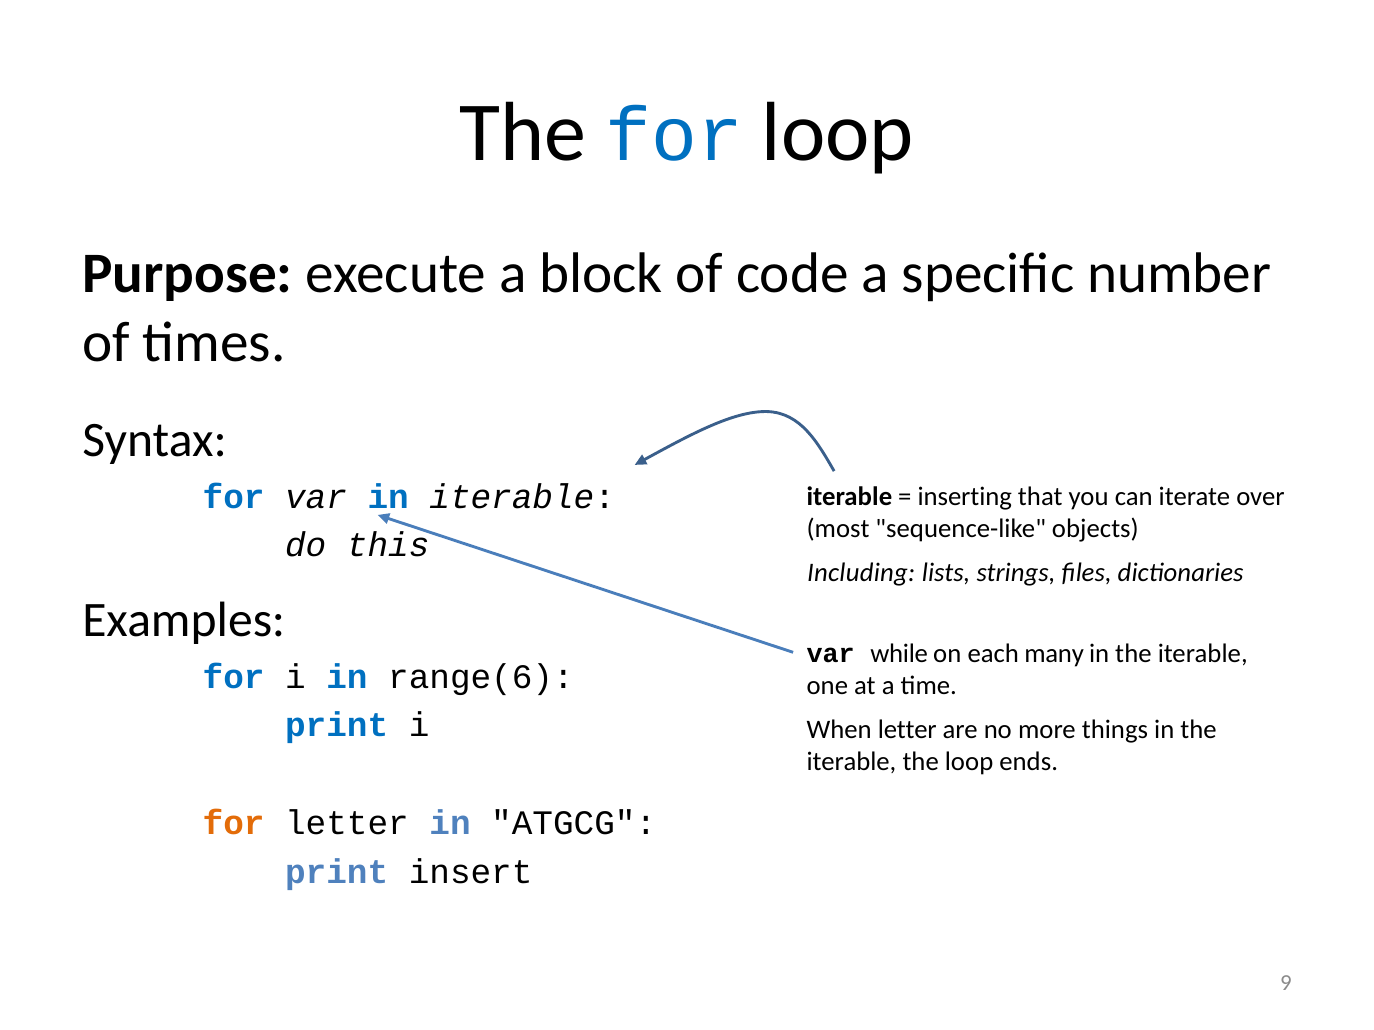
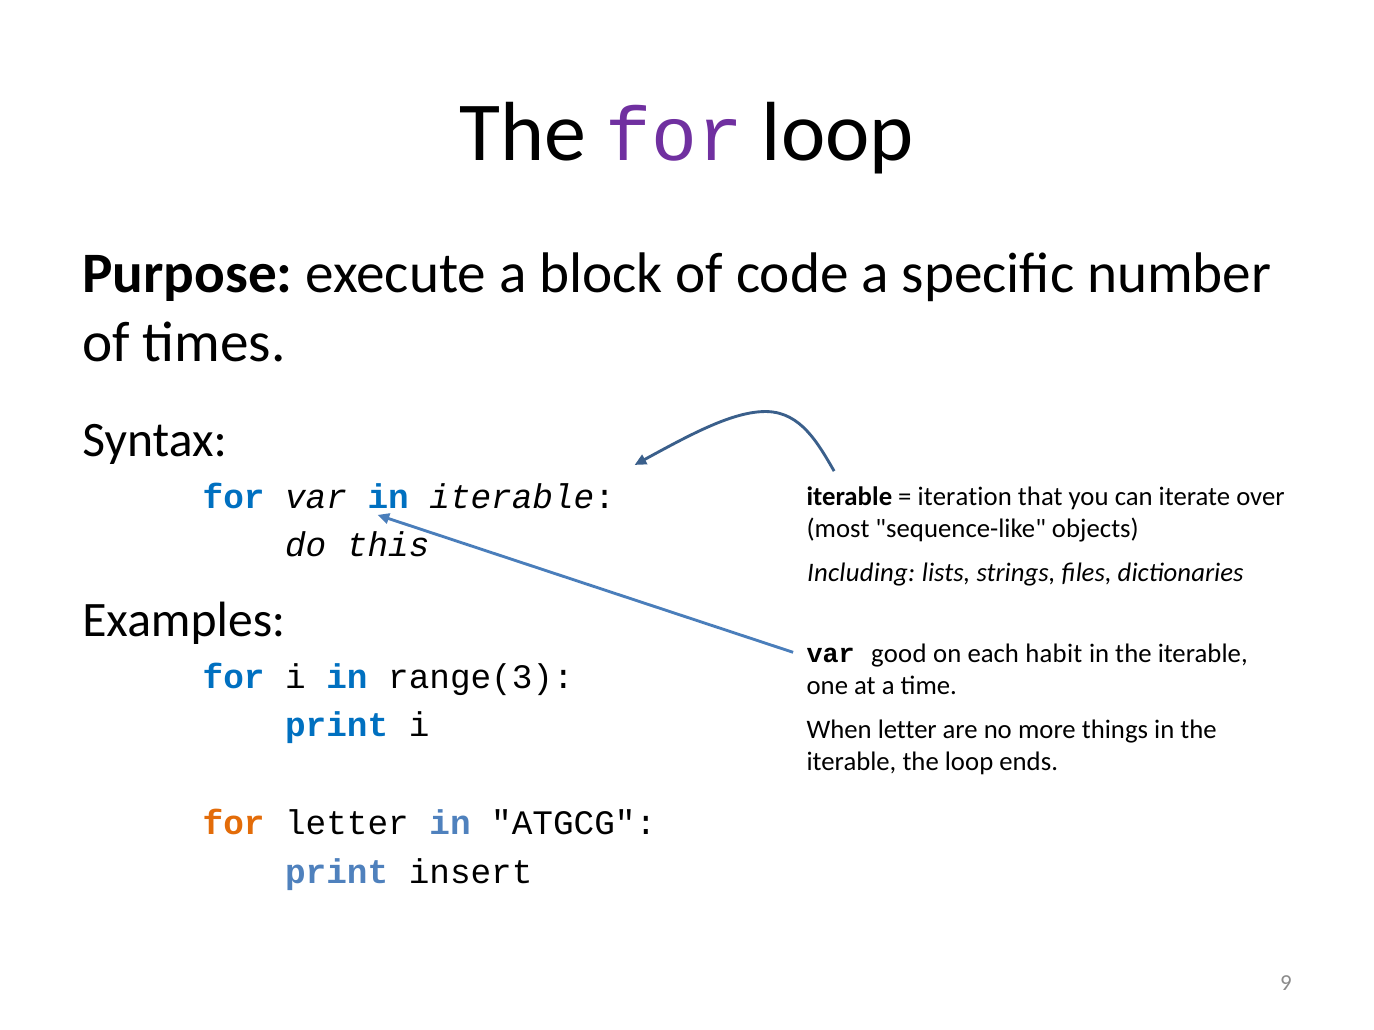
for at (674, 136) colour: blue -> purple
inserting: inserting -> iteration
while: while -> good
many: many -> habit
range(6: range(6 -> range(3
